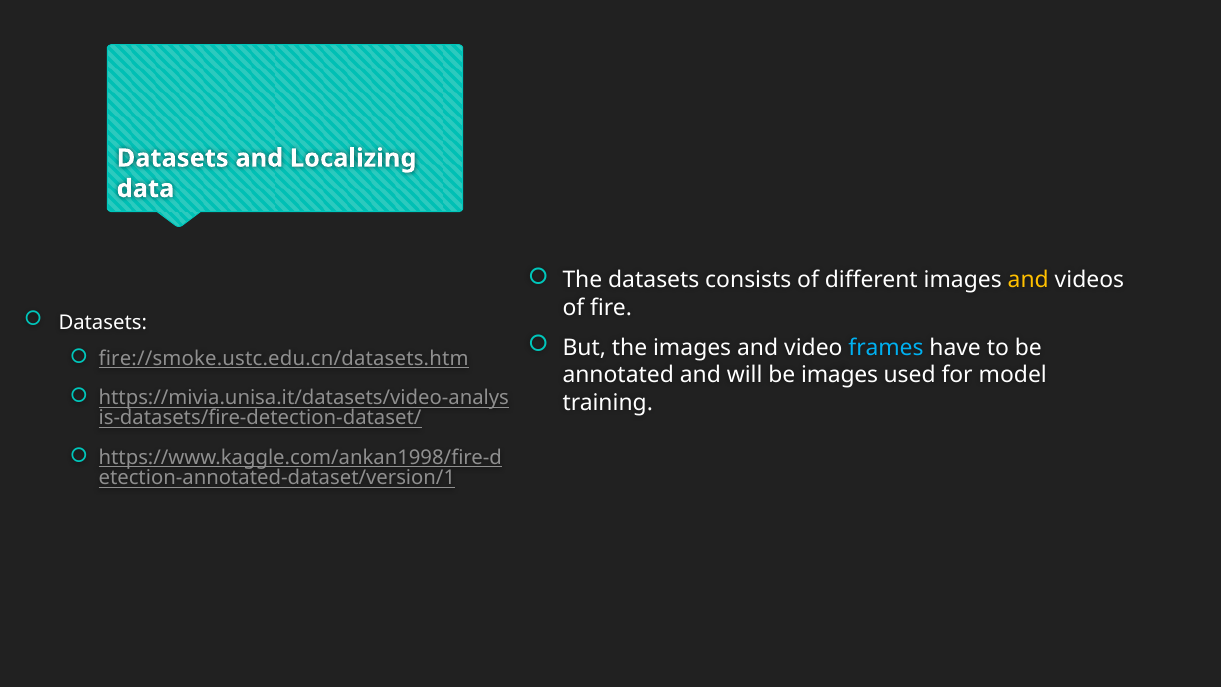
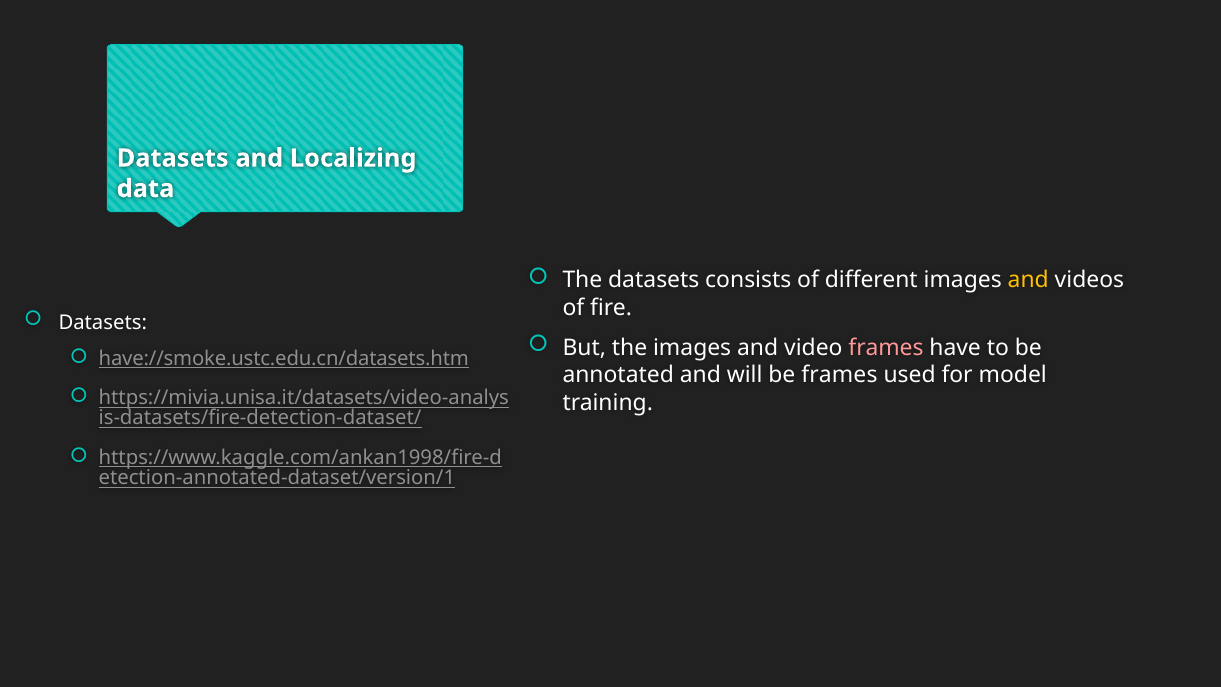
frames at (886, 348) colour: light blue -> pink
fire://smoke.ustc.edu.cn/datasets.htm: fire://smoke.ustc.edu.cn/datasets.htm -> have://smoke.ustc.edu.cn/datasets.htm
be images: images -> frames
